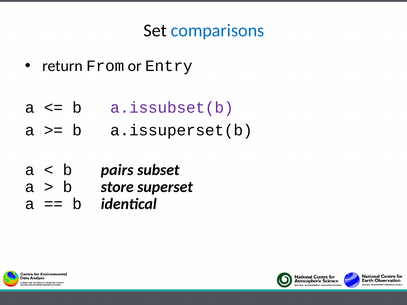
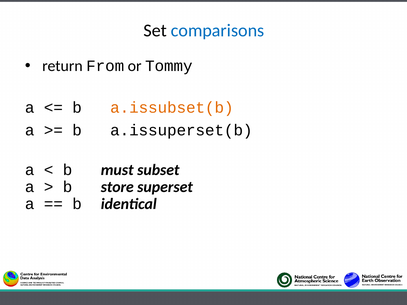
Entry: Entry -> Tommy
a.issubset(b colour: purple -> orange
pairs: pairs -> must
